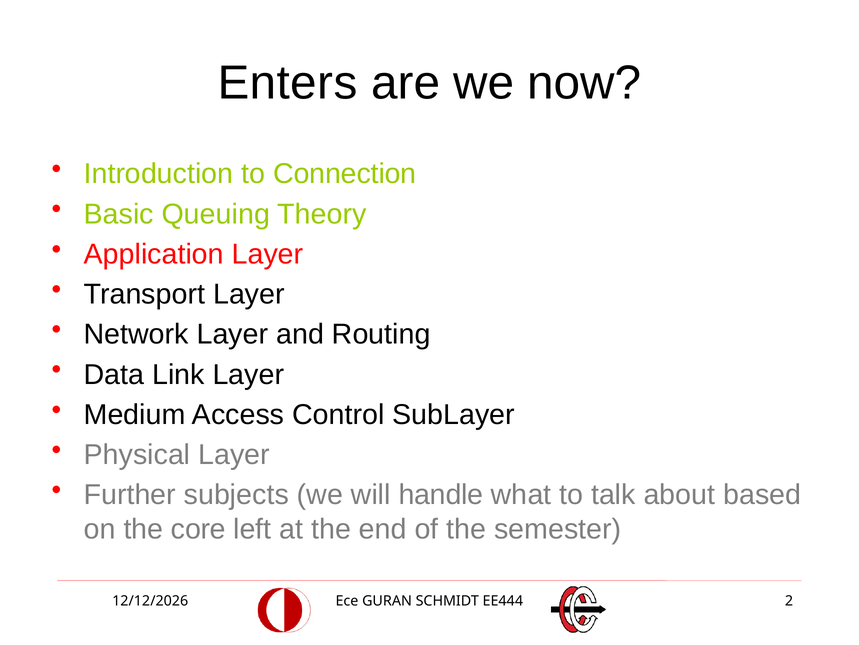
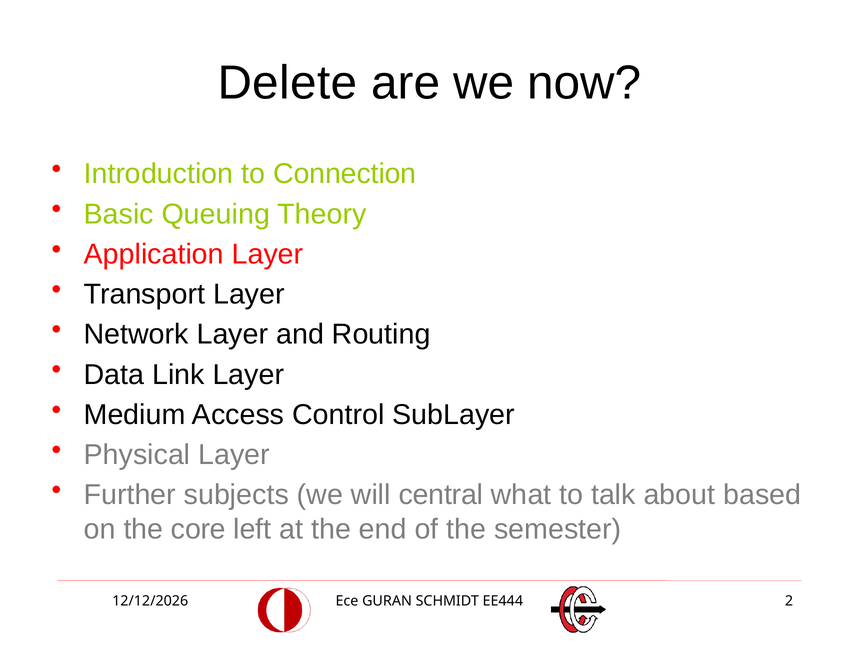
Enters: Enters -> Delete
handle: handle -> central
